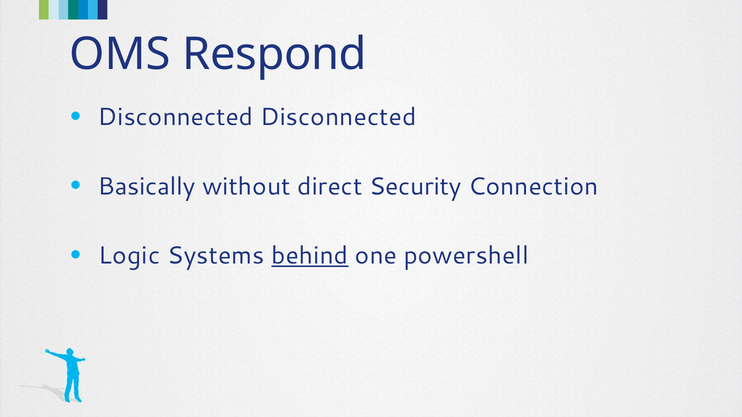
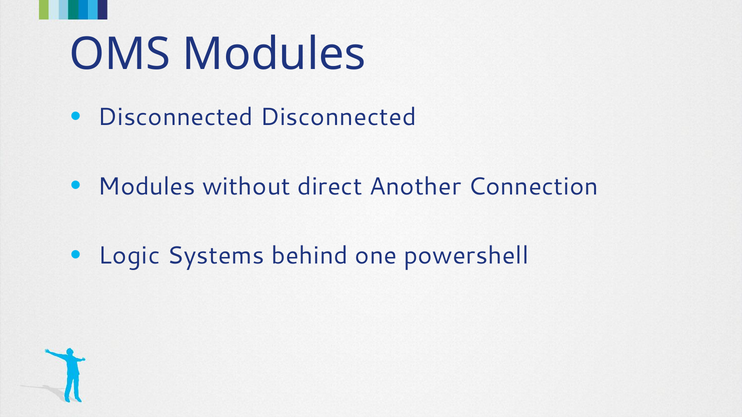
OMS Respond: Respond -> Modules
Basically at (147, 187): Basically -> Modules
Security: Security -> Another
behind underline: present -> none
